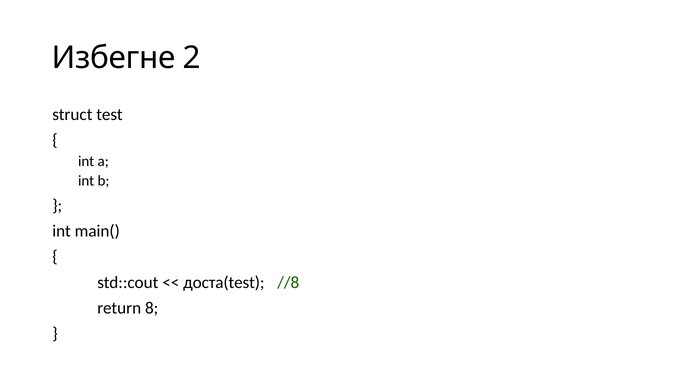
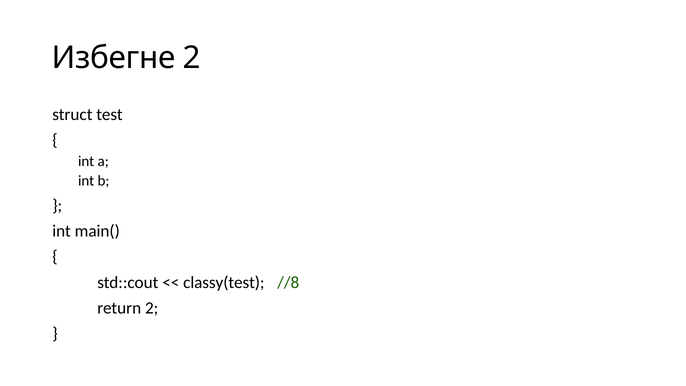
доста(test: доста(test -> classy(test
return 8: 8 -> 2
